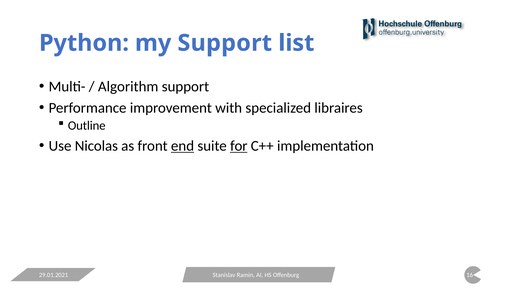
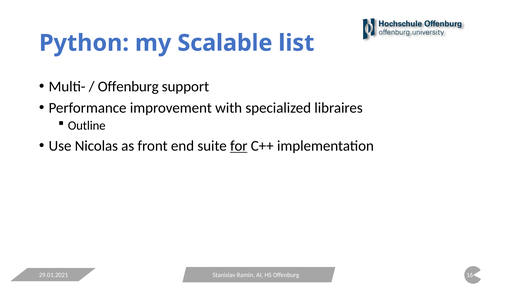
my Support: Support -> Scalable
Algorithm at (128, 87): Algorithm -> Offenburg
end underline: present -> none
